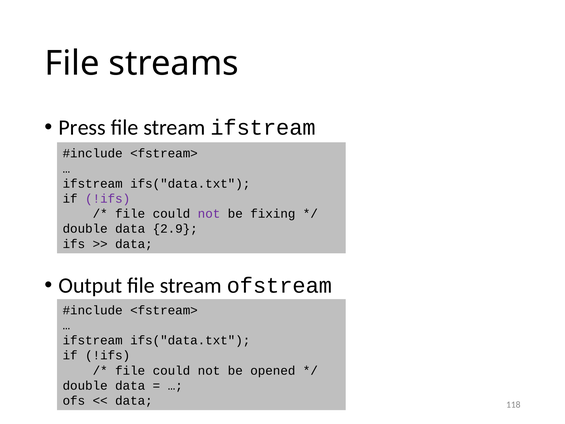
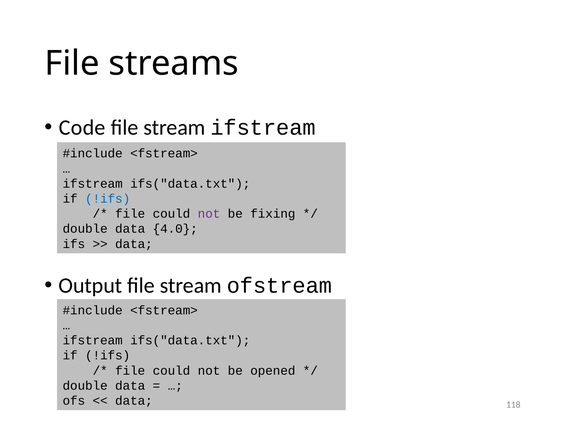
Press: Press -> Code
!ifs at (108, 199) colour: purple -> blue
2.9: 2.9 -> 4.0
